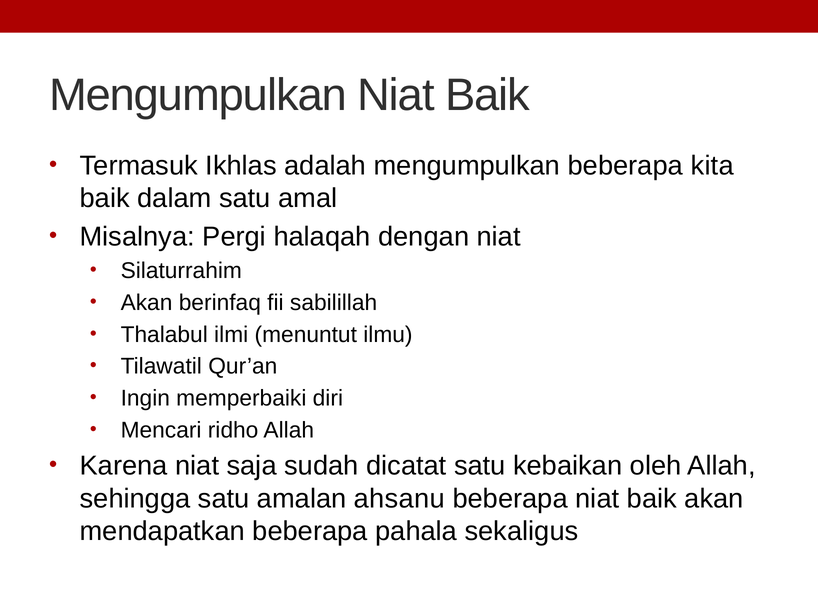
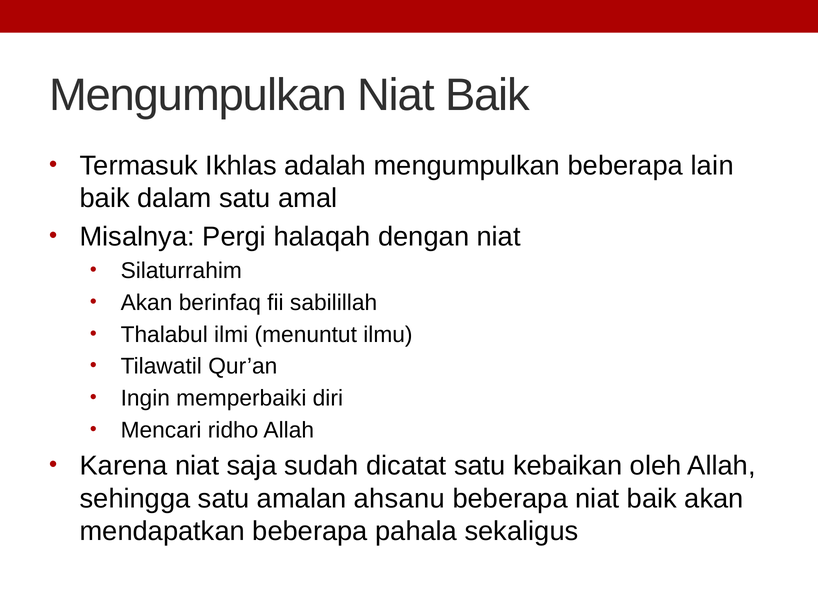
kita: kita -> lain
